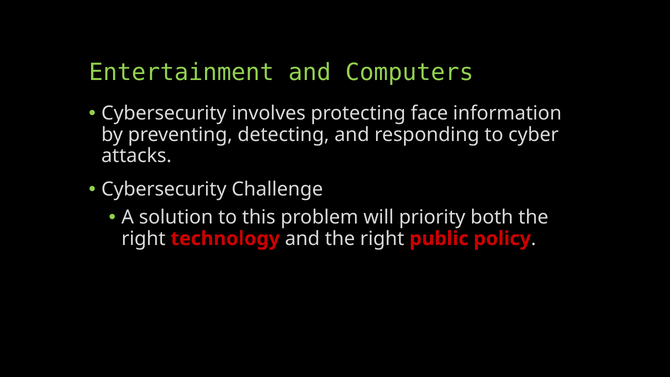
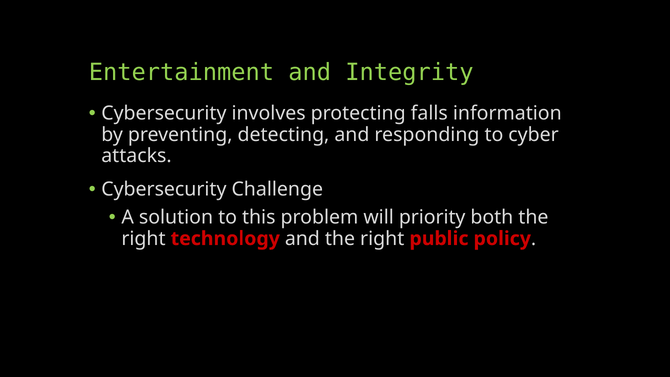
Computers: Computers -> Integrity
face: face -> falls
